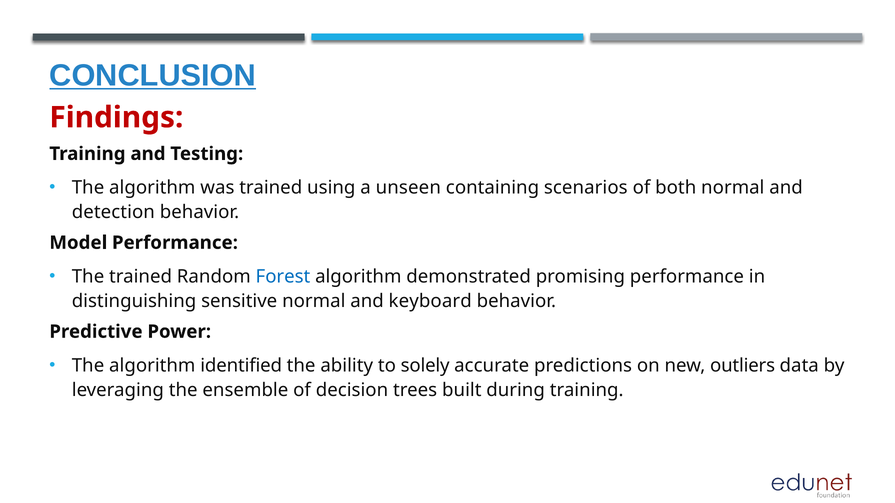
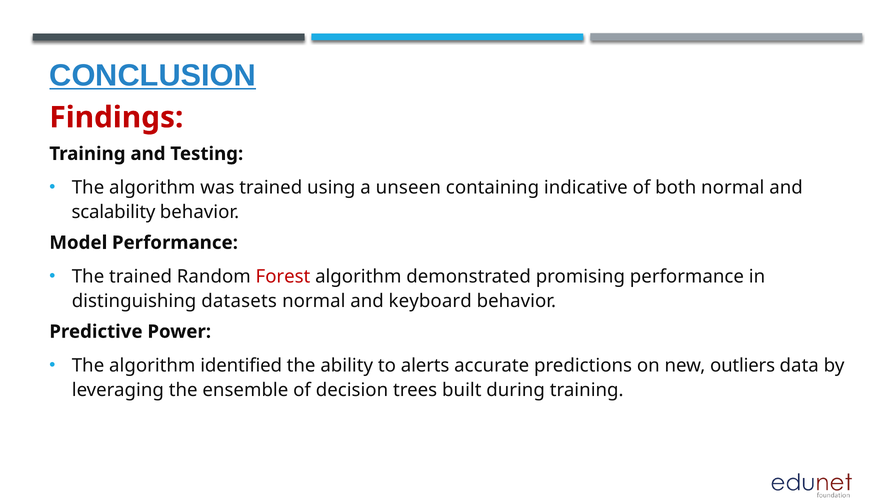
scenarios: scenarios -> indicative
detection: detection -> scalability
Forest colour: blue -> red
sensitive: sensitive -> datasets
solely: solely -> alerts
